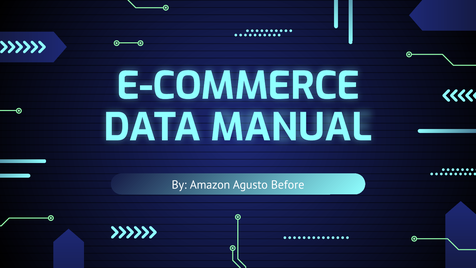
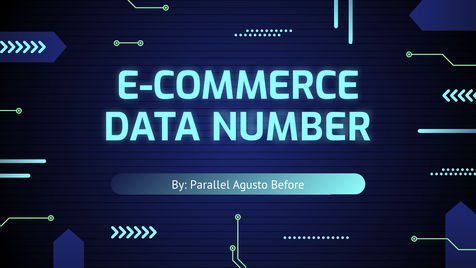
MANUAL: MANUAL -> NUMBER
Amazon: Amazon -> Parallel
